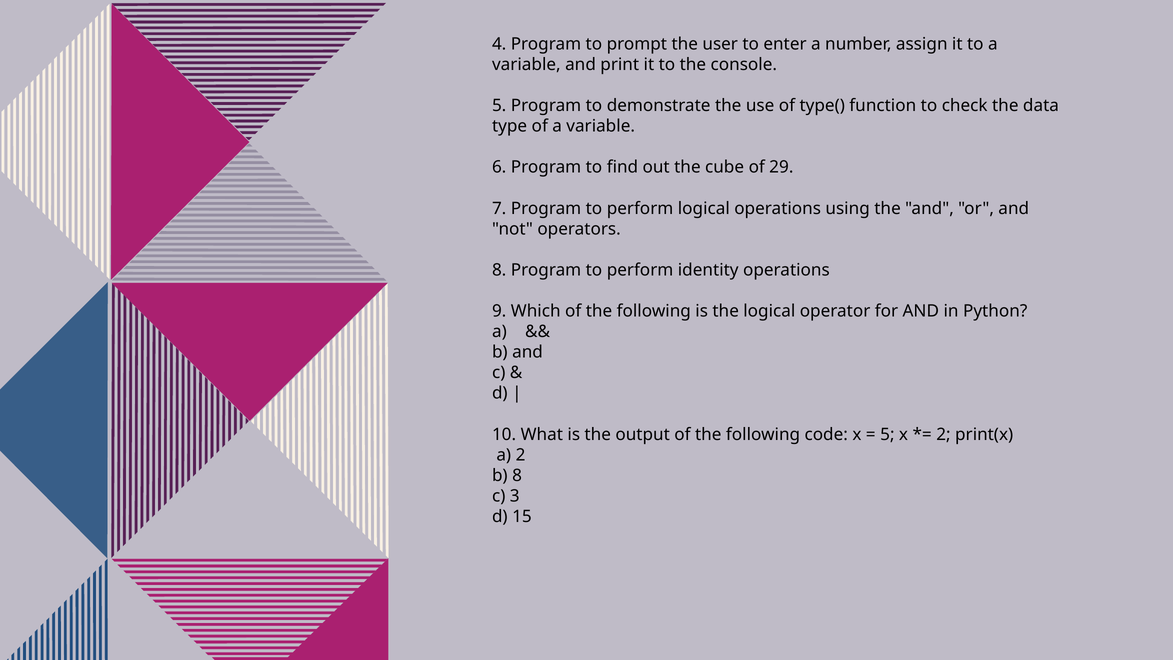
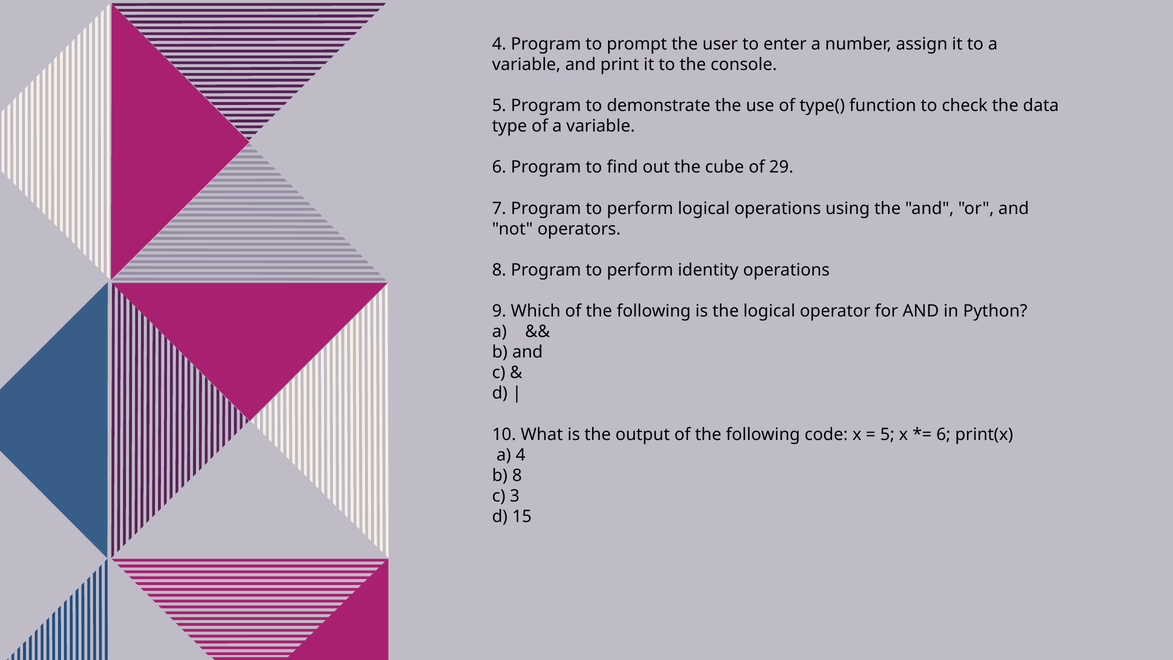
2 at (943, 434): 2 -> 6
a 2: 2 -> 4
